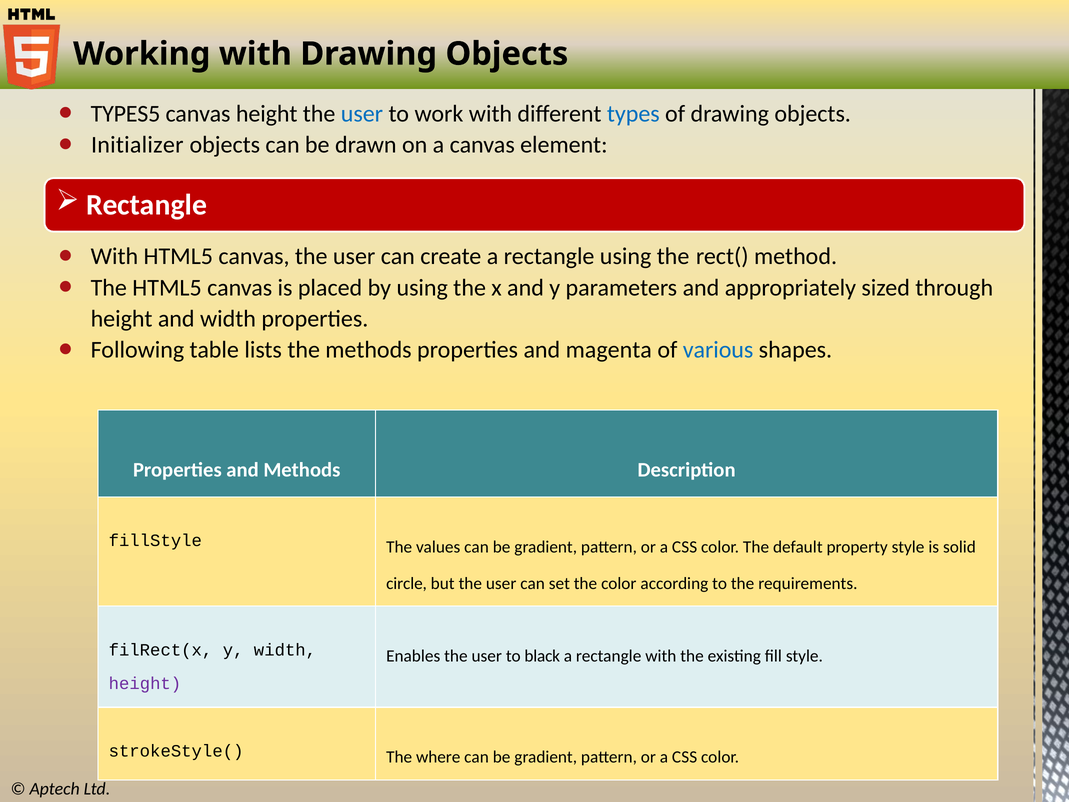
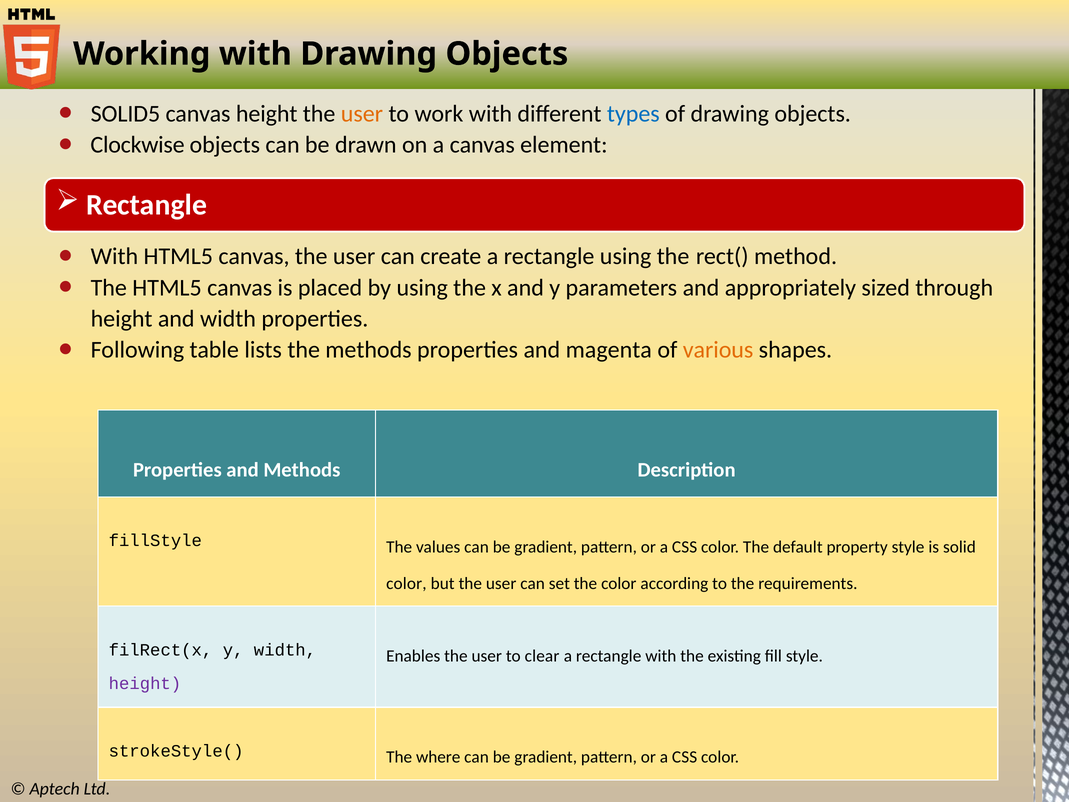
TYPES5: TYPES5 -> SOLID5
user at (362, 114) colour: blue -> orange
Initializer: Initializer -> Clockwise
various colour: blue -> orange
circle at (407, 583): circle -> color
black: black -> clear
